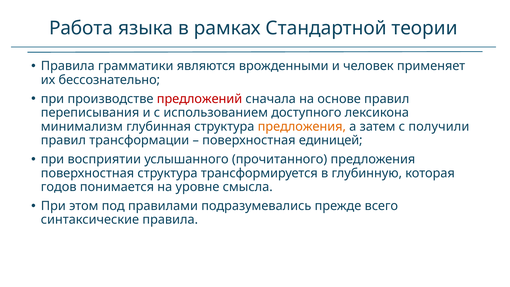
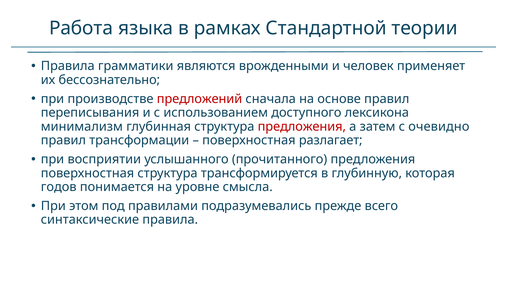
предложения at (302, 126) colour: orange -> red
получили: получили -> очевидно
единицей: единицей -> разлагает
